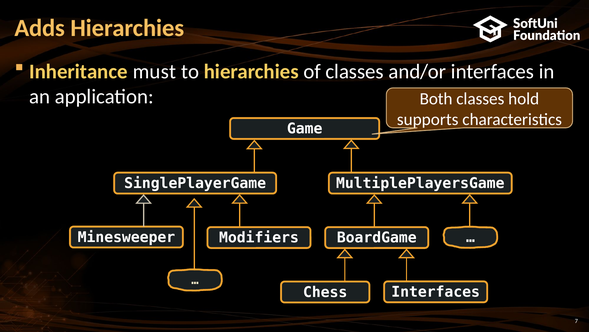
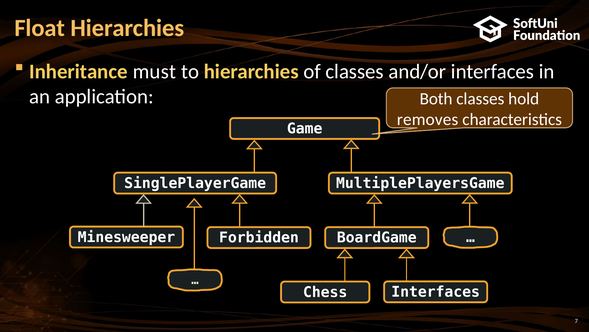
Adds: Adds -> Float
supports: supports -> removes
Modifiers: Modifiers -> Forbidden
